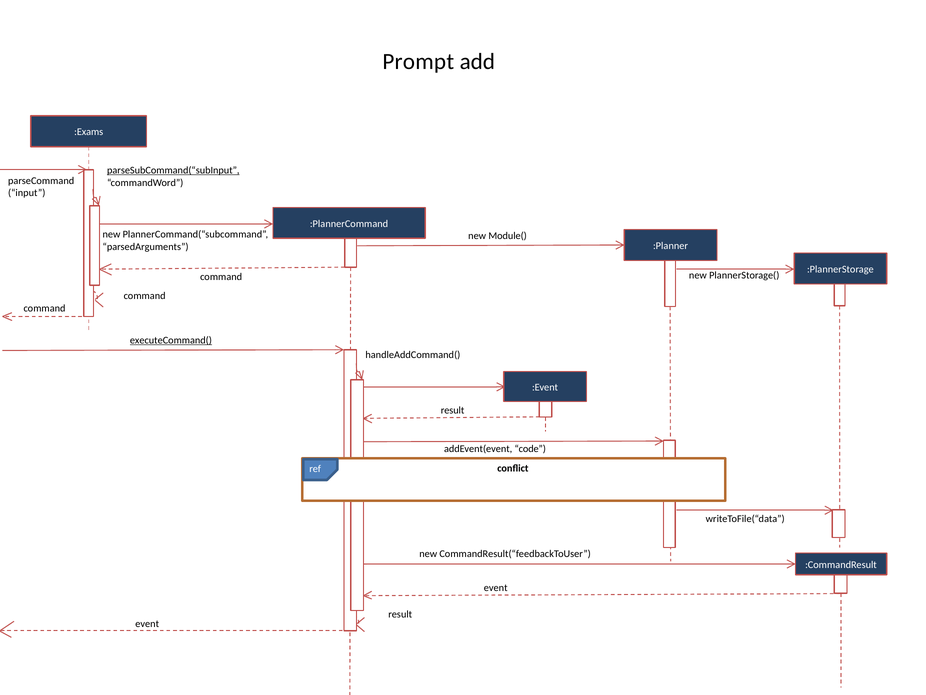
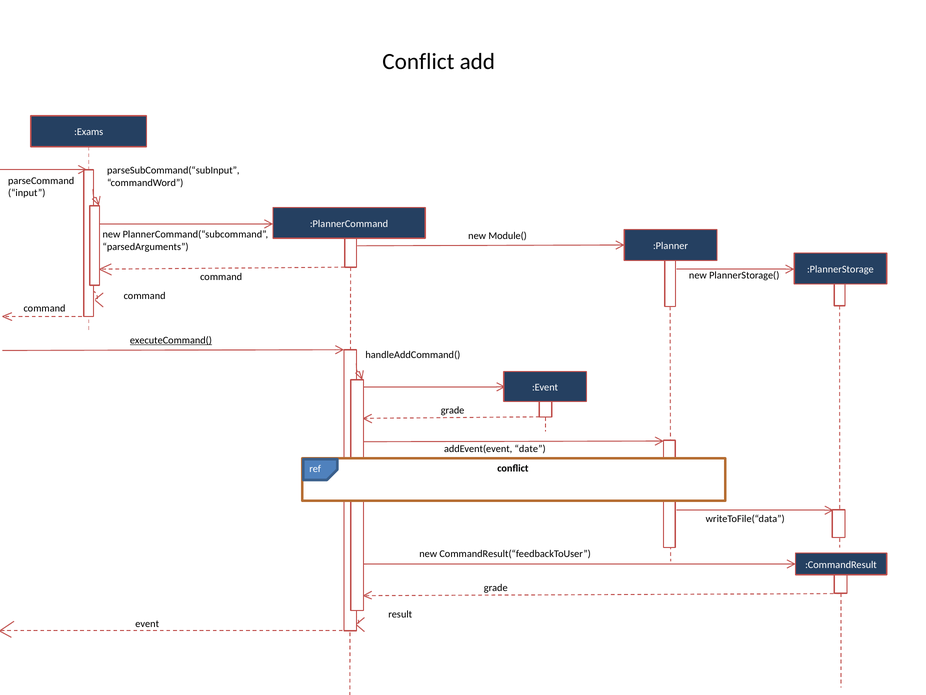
Prompt at (418, 62): Prompt -> Conflict
parseSubCommand(“subInput underline: present -> none
result at (453, 410): result -> grade
code: code -> date
event at (496, 587): event -> grade
